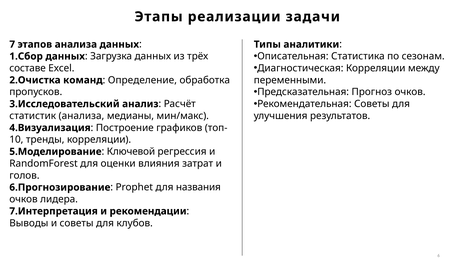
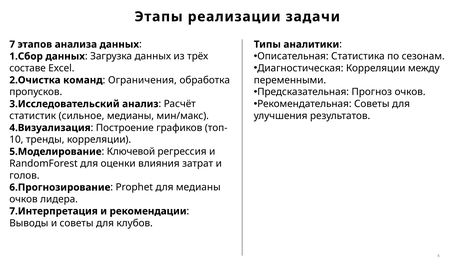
Определение: Определение -> Ограничения
статистик анализа: анализа -> сильное
для названия: названия -> медианы
